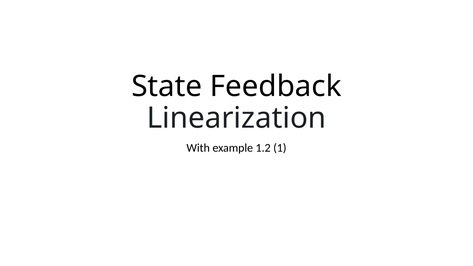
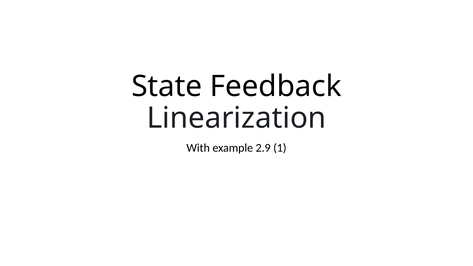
1.2: 1.2 -> 2.9
